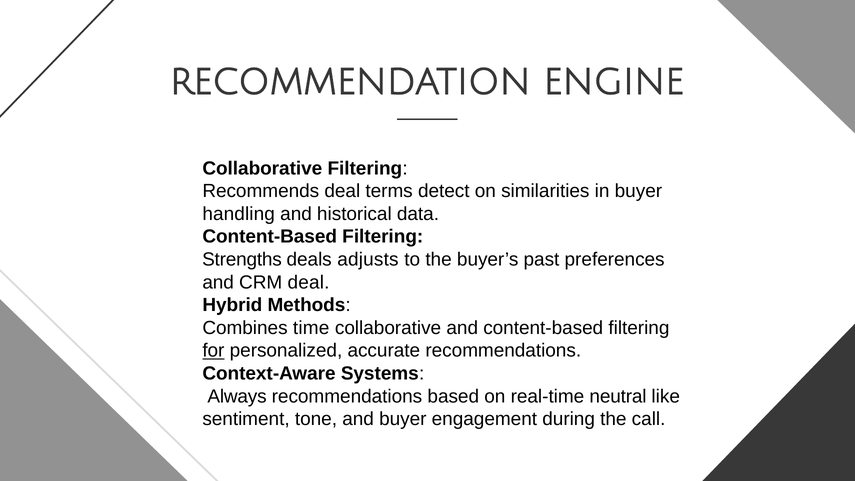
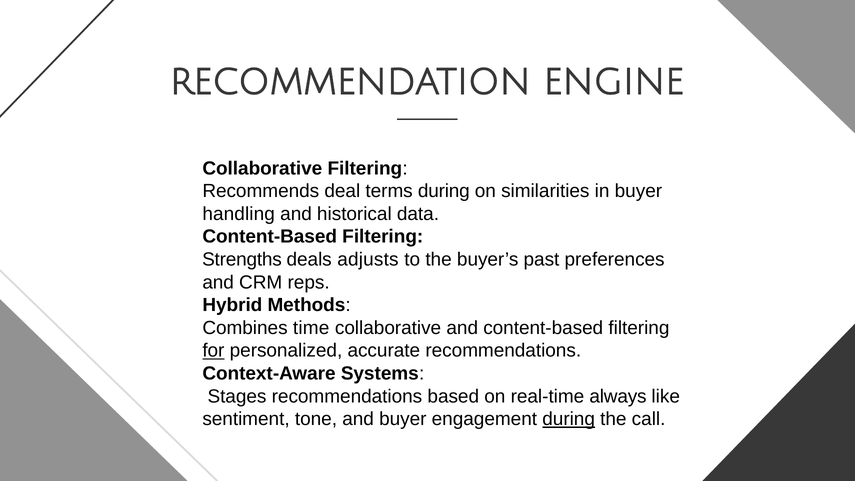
terms detect: detect -> during
CRM deal: deal -> reps
Always: Always -> Stages
neutral: neutral -> always
during at (569, 419) underline: none -> present
